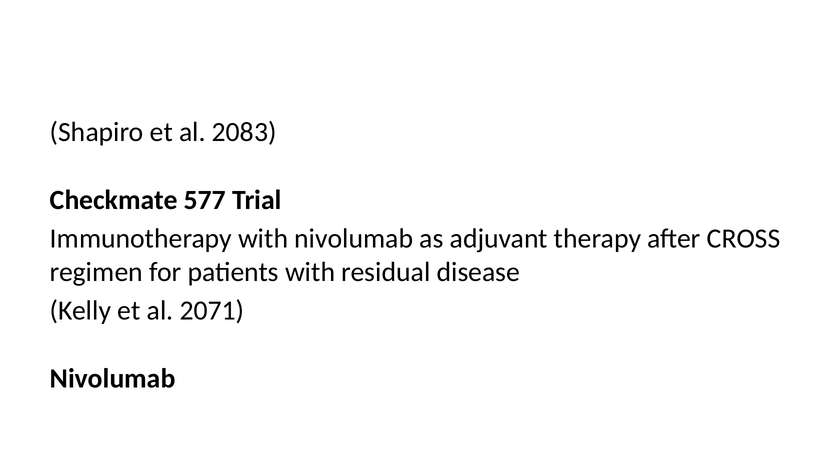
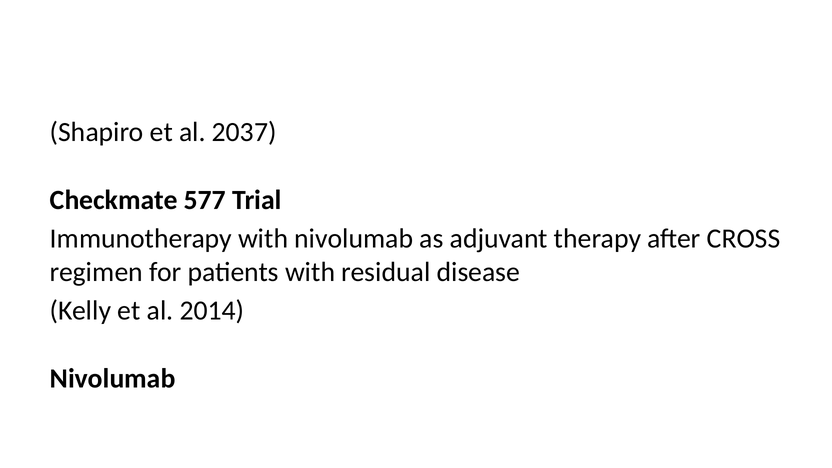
2083: 2083 -> 2037
2071: 2071 -> 2014
